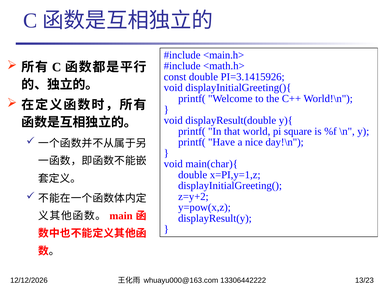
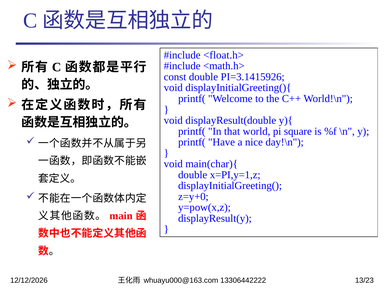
<main.h>: <main.h> -> <float.h>
z=y+2: z=y+2 -> z=y+0
